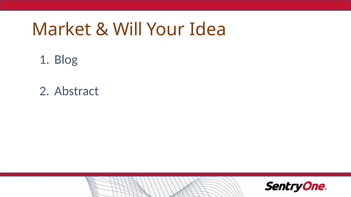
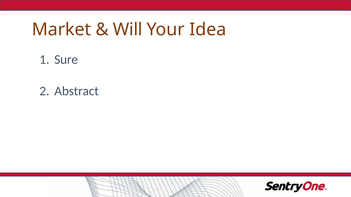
Blog: Blog -> Sure
